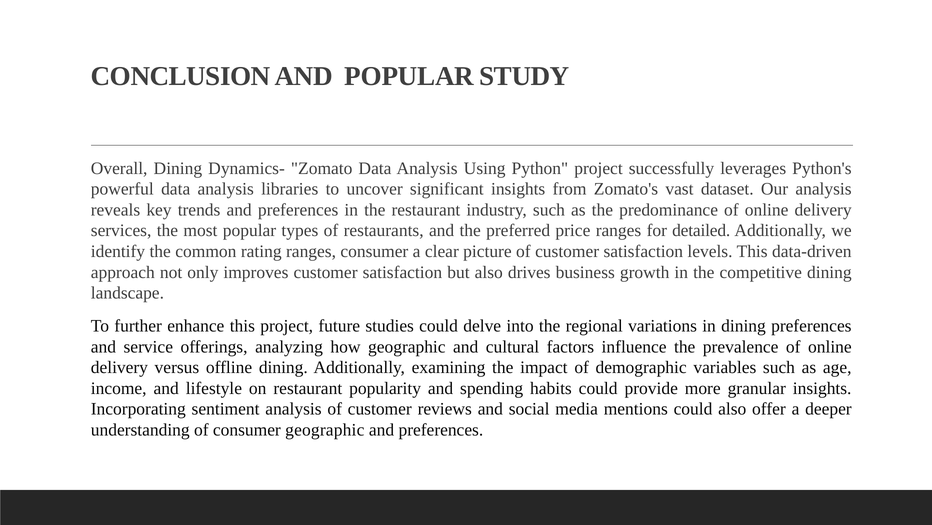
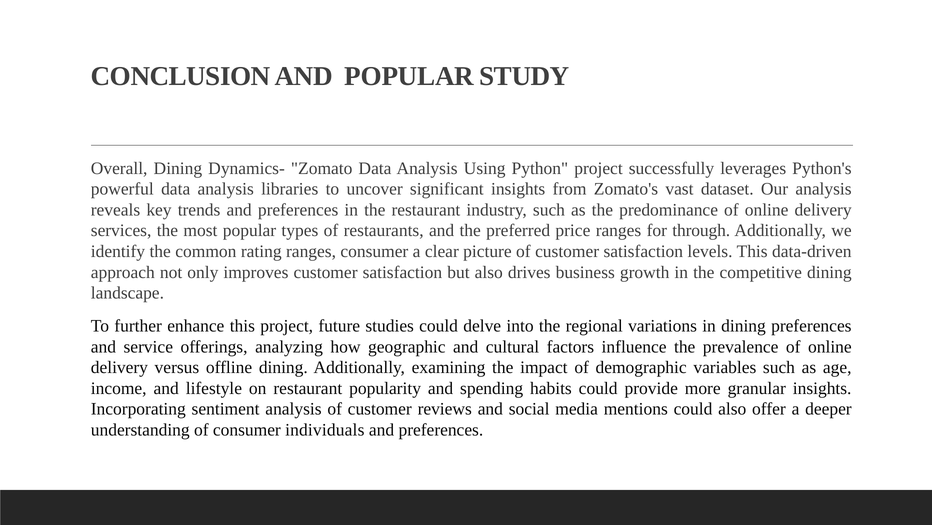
detailed: detailed -> through
consumer geographic: geographic -> individuals
